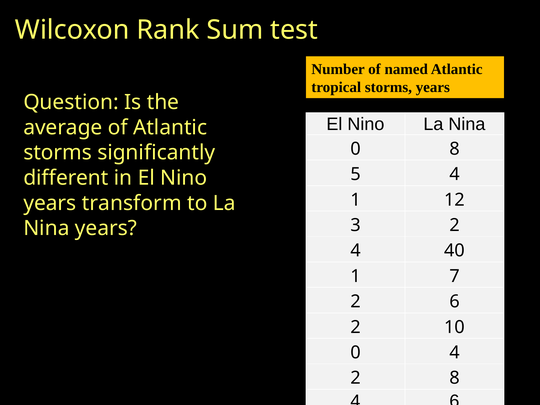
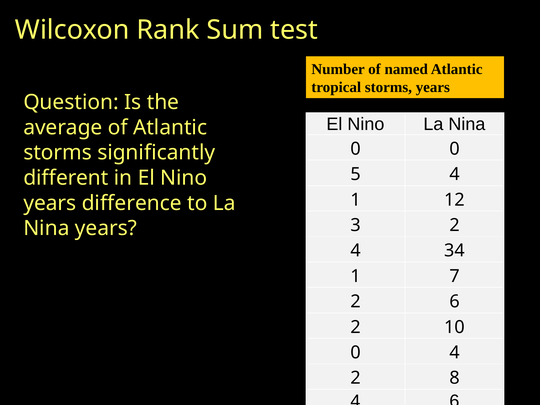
0 8: 8 -> 0
transform: transform -> difference
40: 40 -> 34
